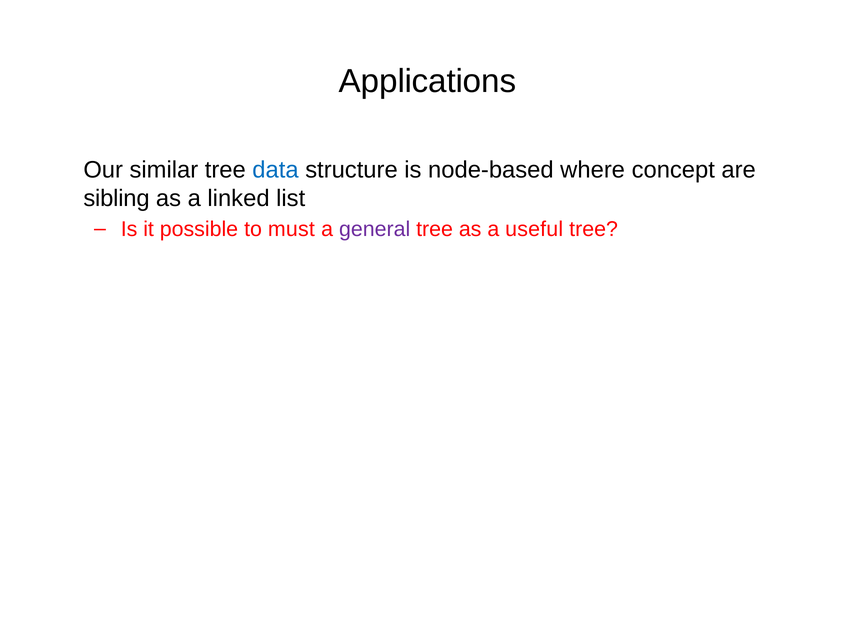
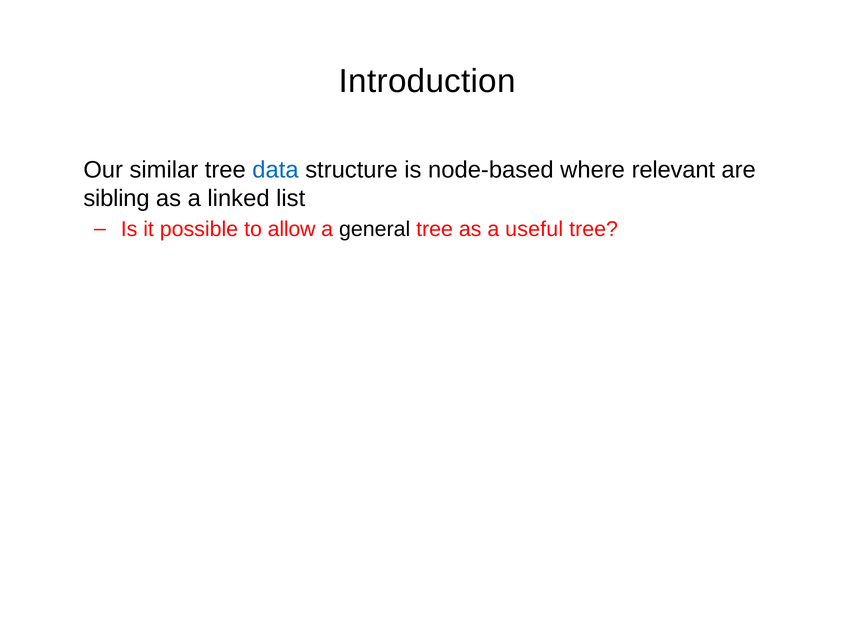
Applications: Applications -> Introduction
concept: concept -> relevant
must: must -> allow
general colour: purple -> black
